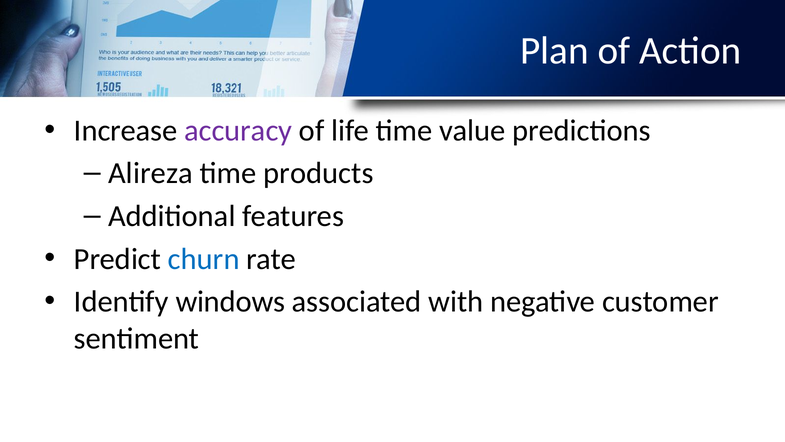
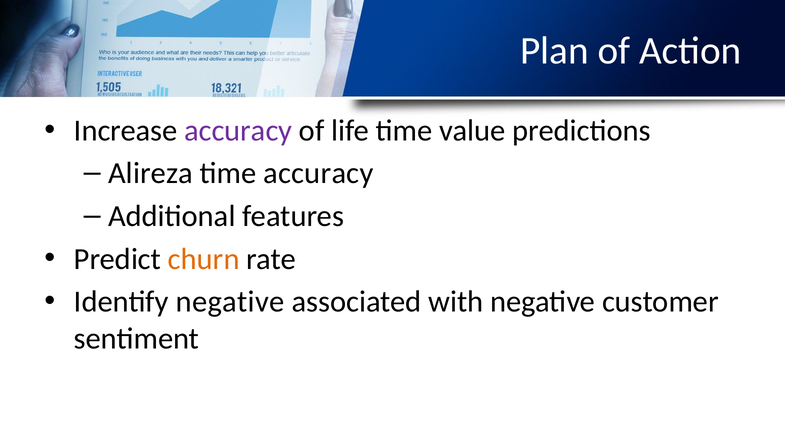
time products: products -> accuracy
churn colour: blue -> orange
Identify windows: windows -> negative
